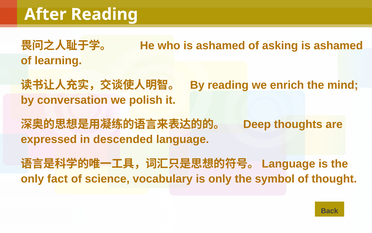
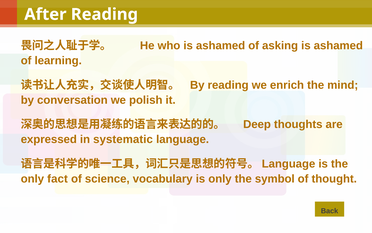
descended: descended -> systematic
